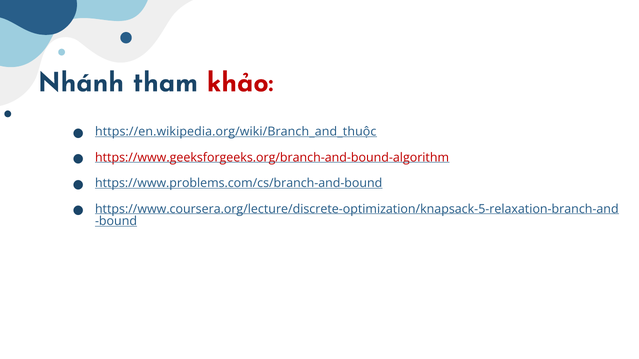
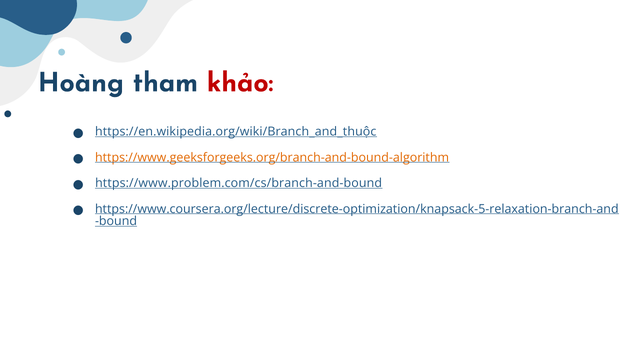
Nhánh: Nhánh -> Hoàng
https://www.geeksforgeeks.org/branch-and-bound-algorithm colour: red -> orange
https://www.problems.com/cs/branch-and-bound: https://www.problems.com/cs/branch-and-bound -> https://www.problem.com/cs/branch-and-bound
